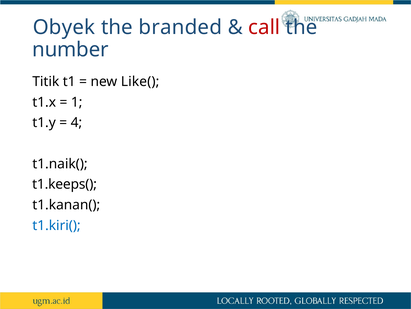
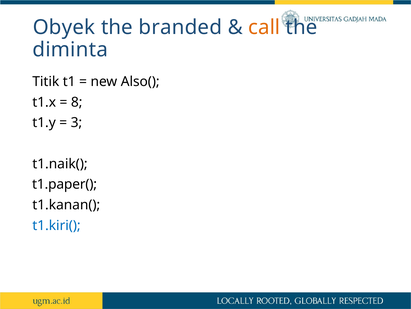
call colour: red -> orange
number: number -> diminta
Like(: Like( -> Also(
1: 1 -> 8
4: 4 -> 3
t1.keeps(: t1.keeps( -> t1.paper(
